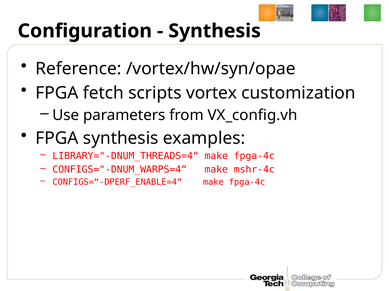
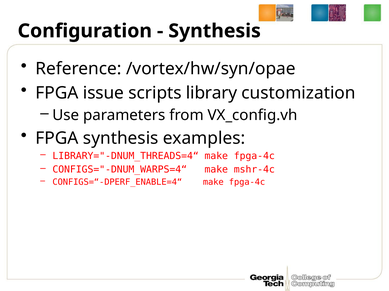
fetch: fetch -> issue
vortex: vortex -> library
